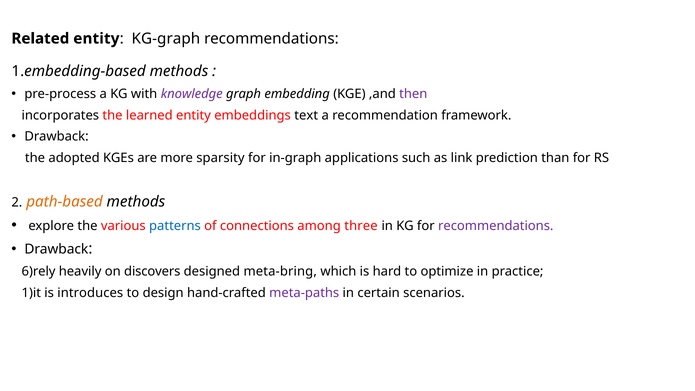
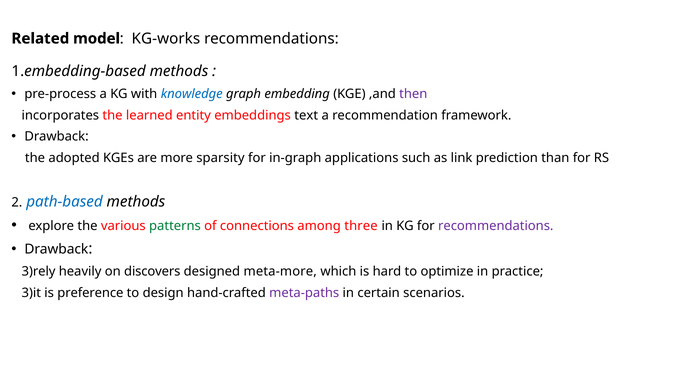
Related entity: entity -> model
KG-graph: KG-graph -> KG-works
knowledge colour: purple -> blue
path-based colour: orange -> blue
patterns colour: blue -> green
6)rely: 6)rely -> 3)rely
meta-bring: meta-bring -> meta-more
1)it: 1)it -> 3)it
introduces: introduces -> preference
